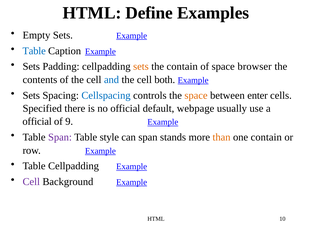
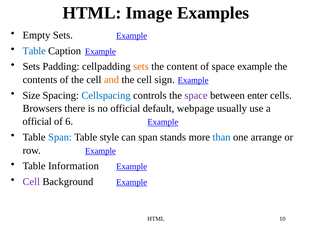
Define: Define -> Image
the contain: contain -> content
space browser: browser -> example
and colour: blue -> orange
both: both -> sign
Sets at (31, 95): Sets -> Size
space at (196, 95) colour: orange -> purple
Specified: Specified -> Browsers
9: 9 -> 6
Span at (60, 137) colour: purple -> blue
than colour: orange -> blue
one contain: contain -> arrange
Table Cellpadding: Cellpadding -> Information
